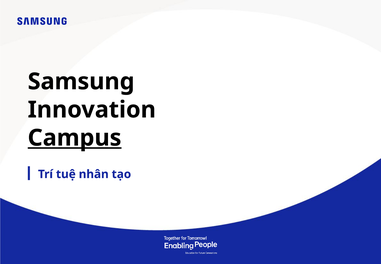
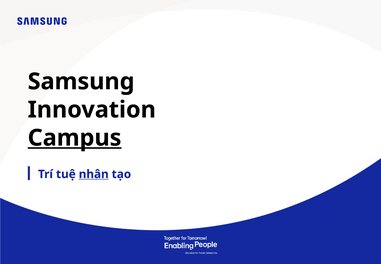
nhân underline: none -> present
